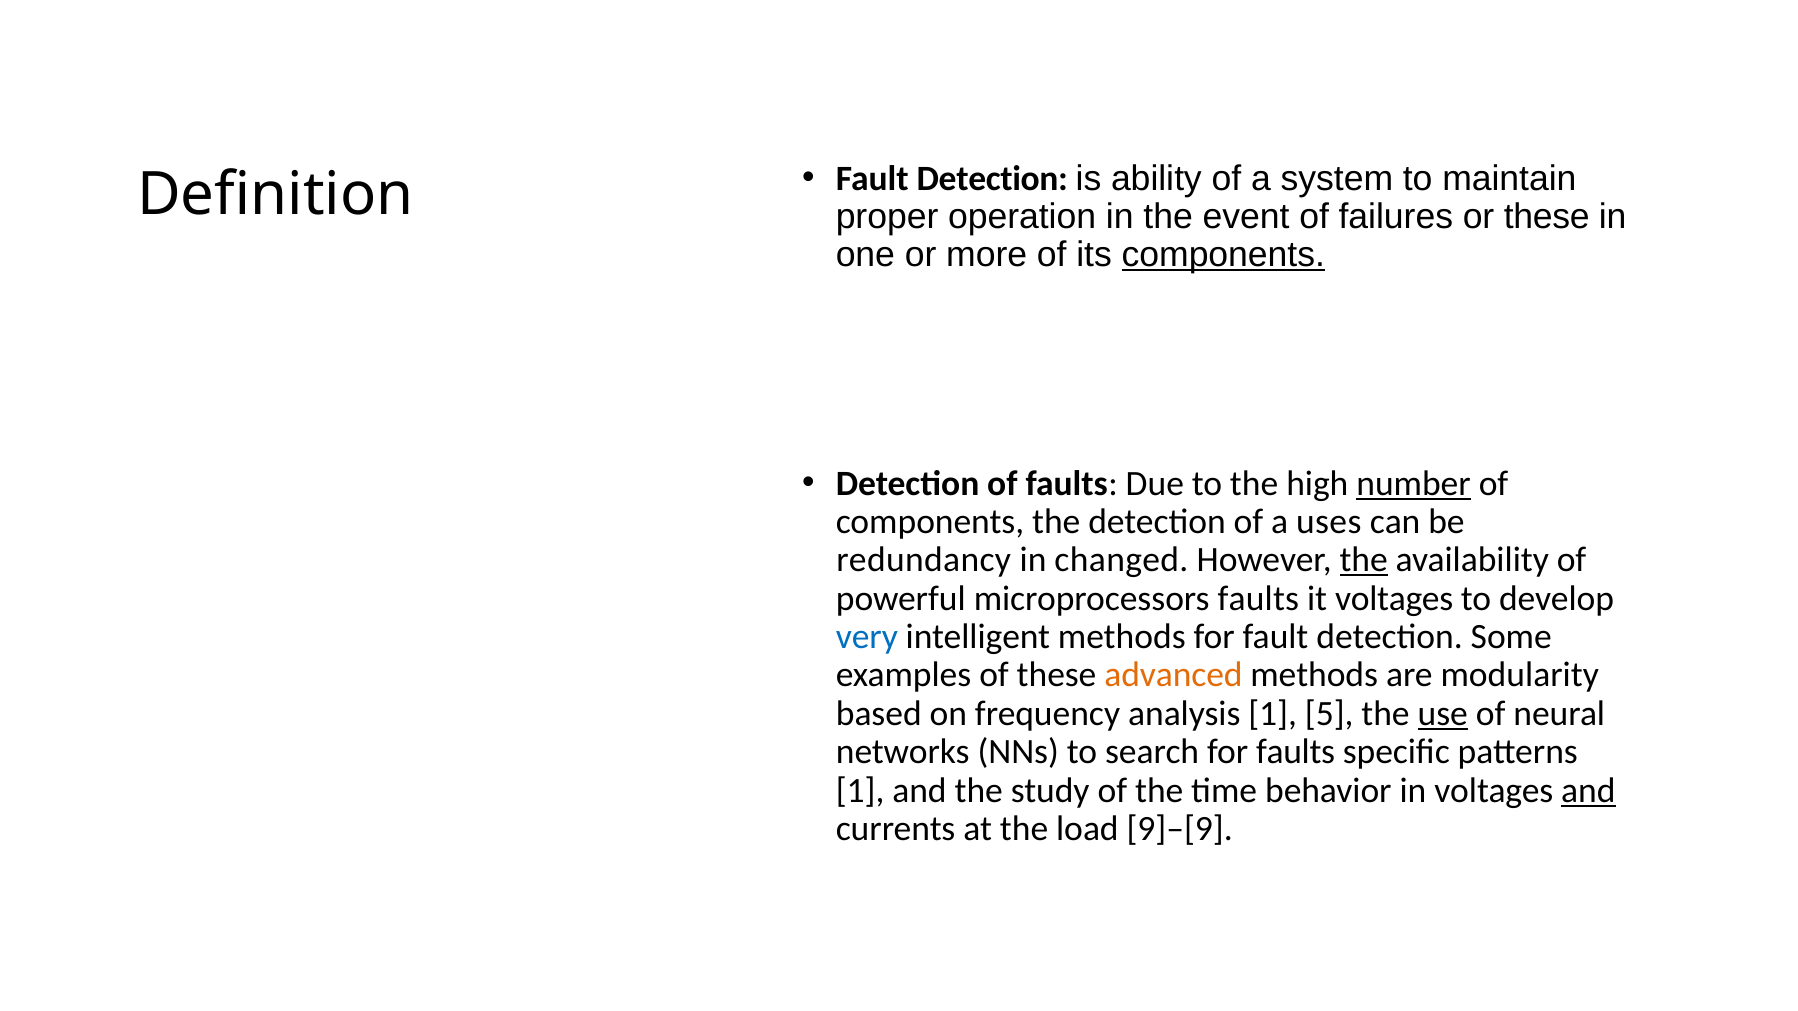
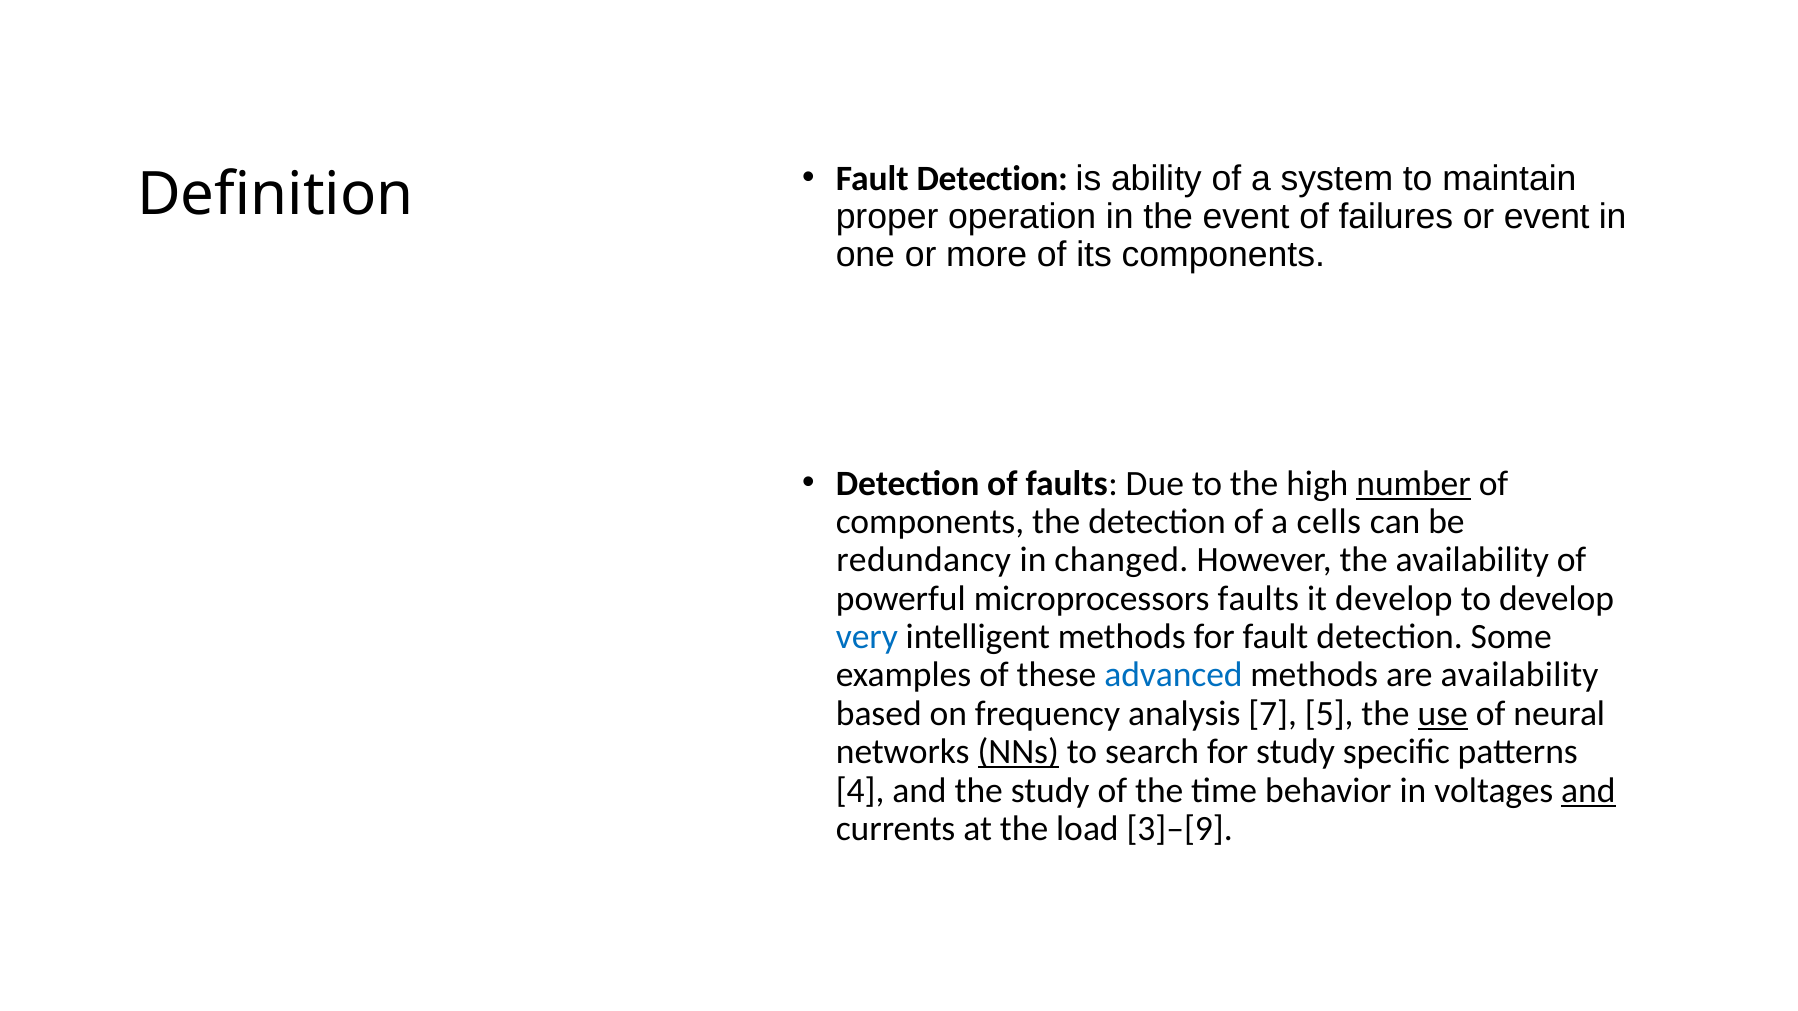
or these: these -> event
components at (1223, 255) underline: present -> none
uses: uses -> cells
the at (1364, 560) underline: present -> none
it voltages: voltages -> develop
advanced colour: orange -> blue
are modularity: modularity -> availability
analysis 1: 1 -> 7
NNs underline: none -> present
for faults: faults -> study
1 at (860, 791): 1 -> 4
9]–[9: 9]–[9 -> 3]–[9
